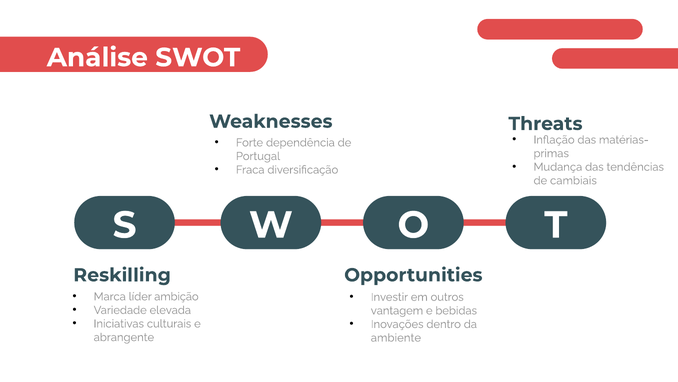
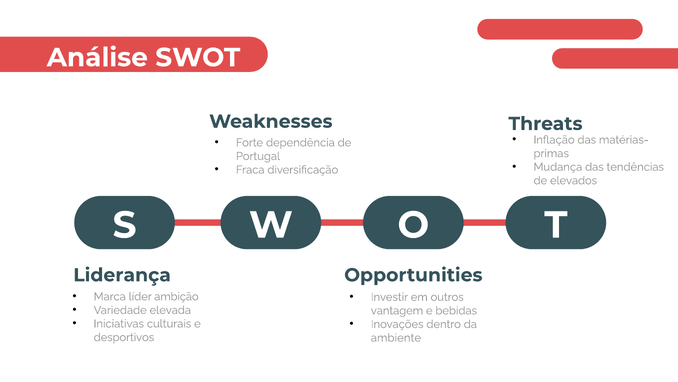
cambiais: cambiais -> elevados
Reskilling: Reskilling -> Liderança
abrangente: abrangente -> desportivos
